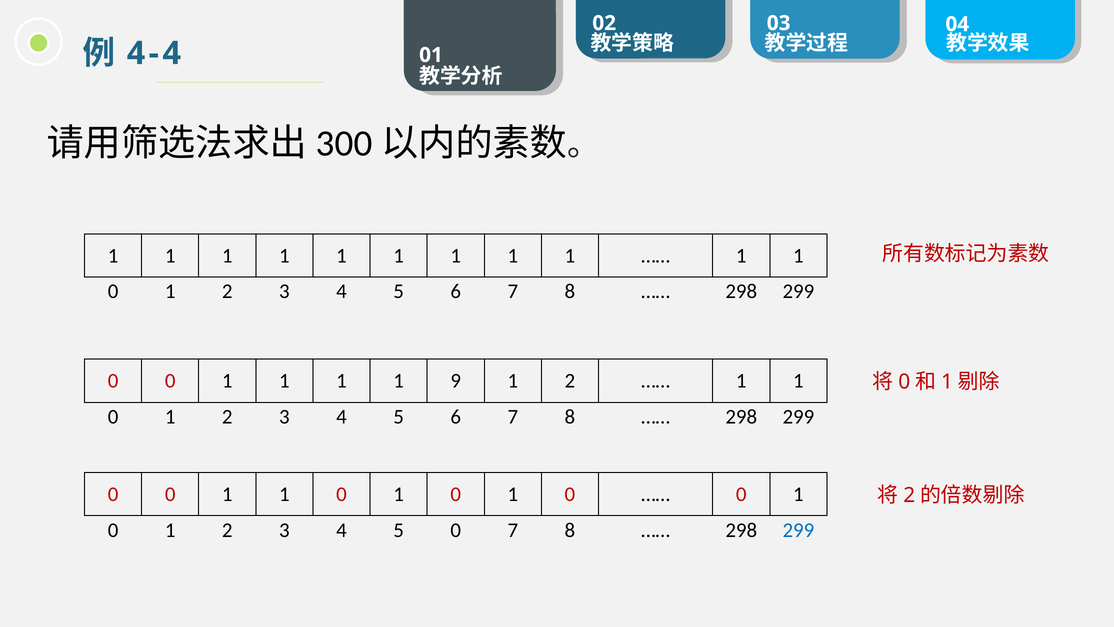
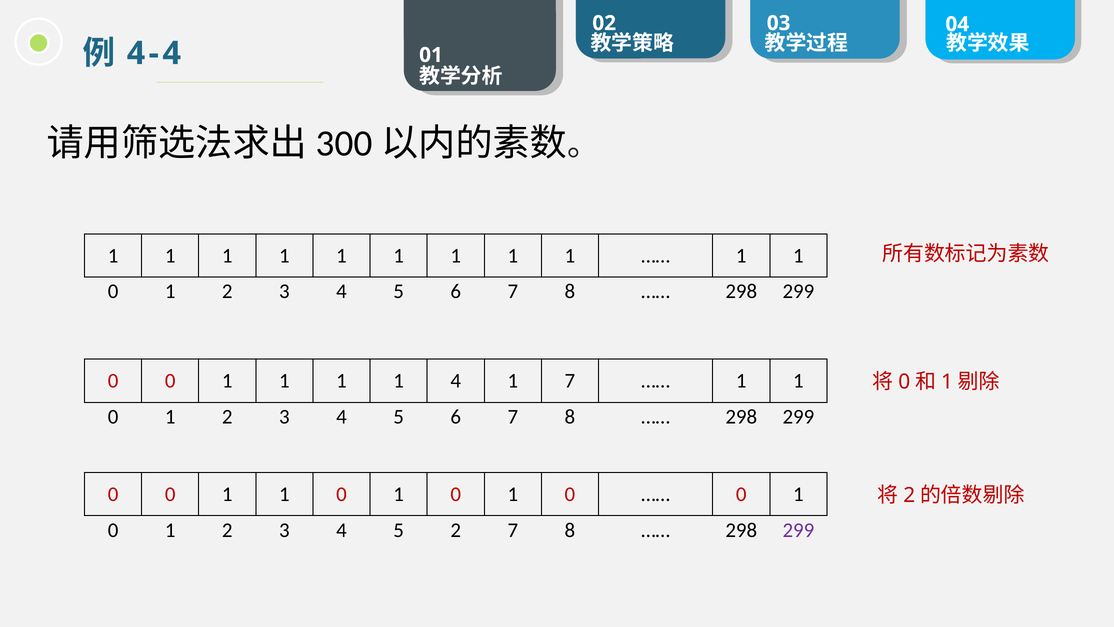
1 9: 9 -> 4
2 at (570, 381): 2 -> 7
5 0: 0 -> 2
299 at (798, 530) colour: blue -> purple
